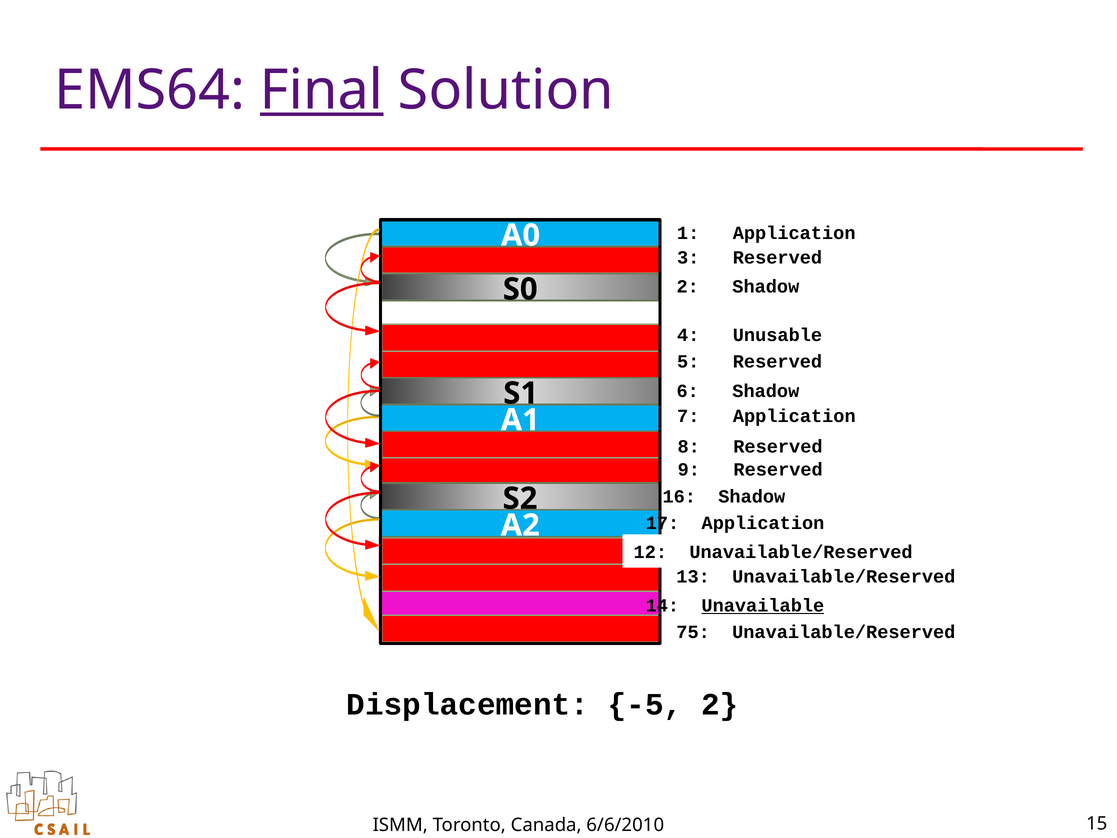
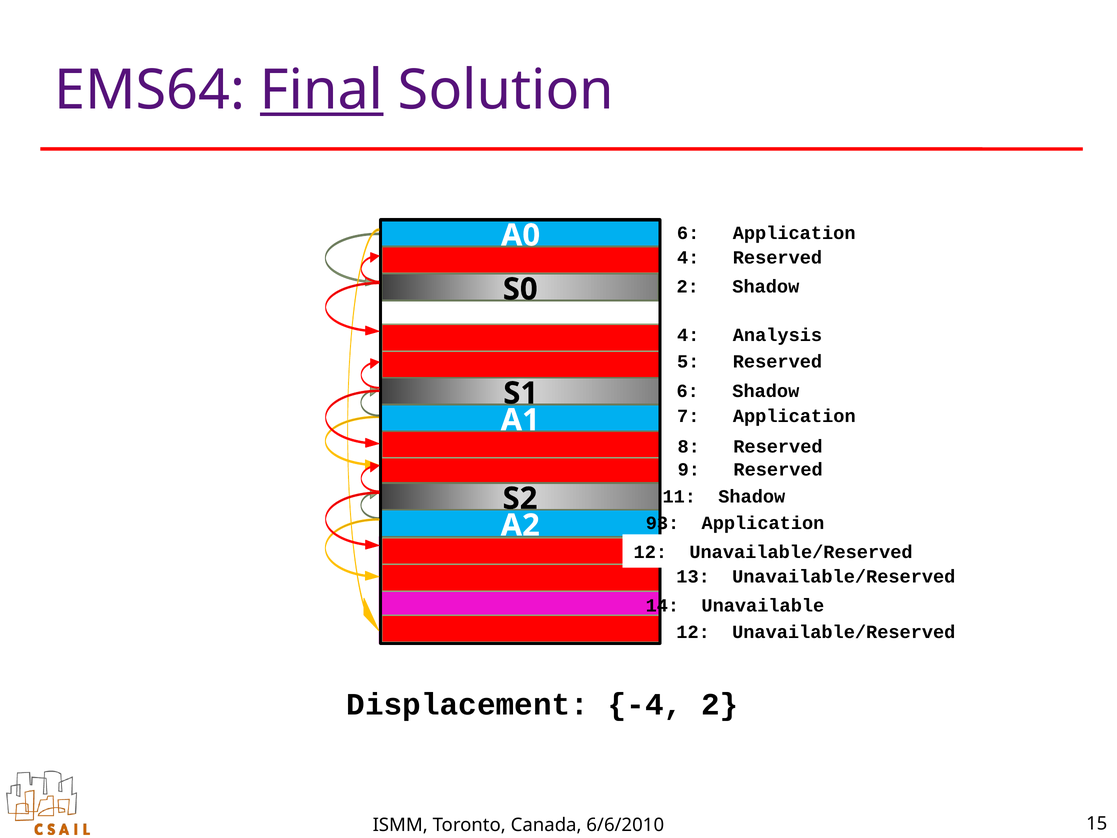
1 at (688, 233): 1 -> 6
3 at (688, 257): 3 -> 4
Unusable: Unusable -> Analysis
16: 16 -> 11
17: 17 -> 93
Unavailable at (763, 605) underline: present -> none
75 at (693, 632): 75 -> 12
-5: -5 -> -4
